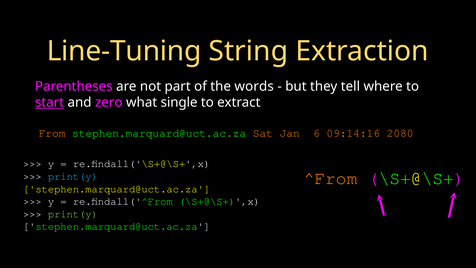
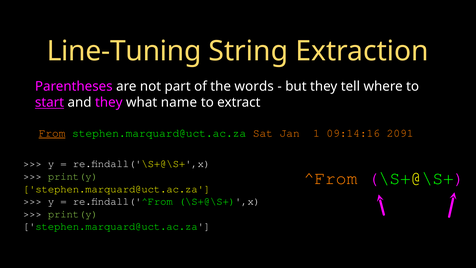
and zero: zero -> they
single: single -> name
From underline: none -> present
6: 6 -> 1
2080: 2080 -> 2091
print(y at (73, 176) colour: light blue -> light green
